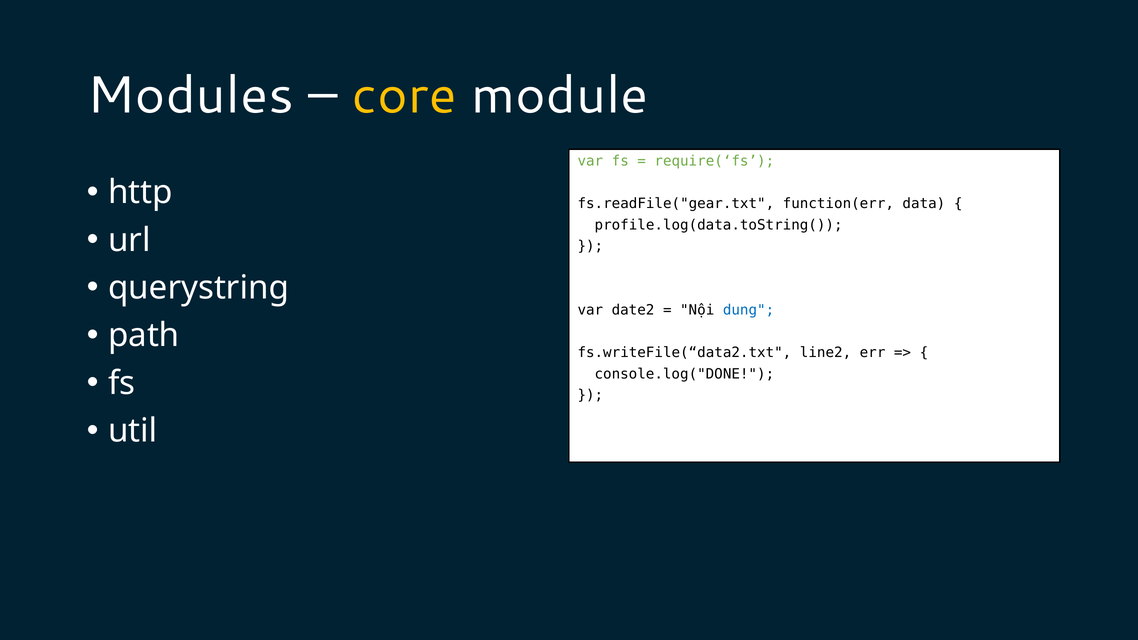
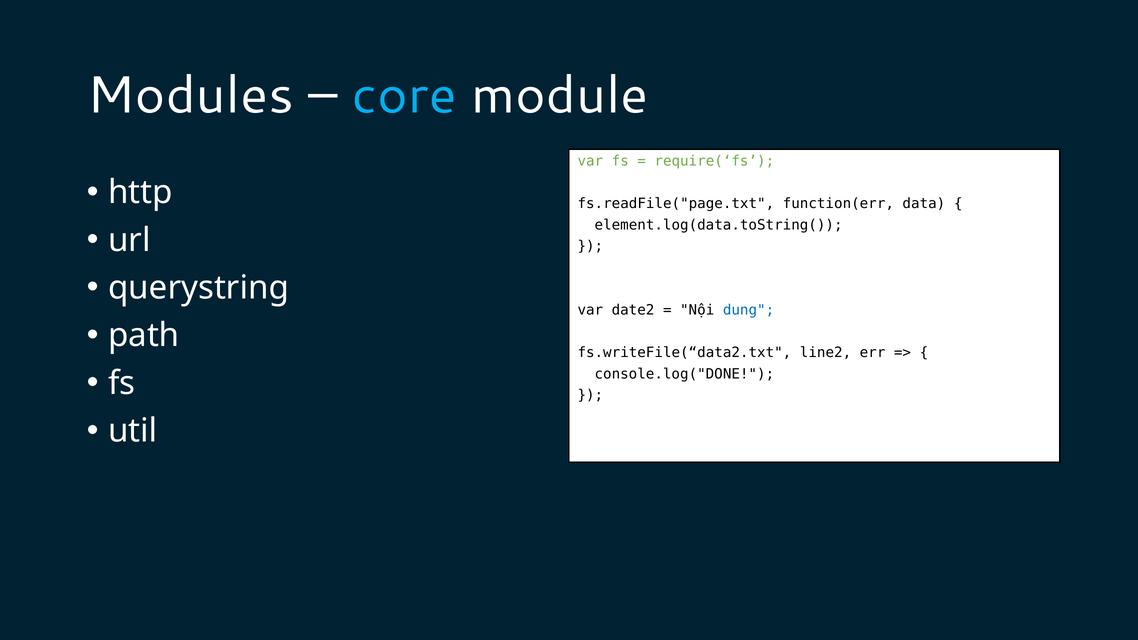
core colour: yellow -> light blue
fs.readFile("gear.txt: fs.readFile("gear.txt -> fs.readFile("page.txt
profile.log(data.toString(: profile.log(data.toString( -> element.log(data.toString(
